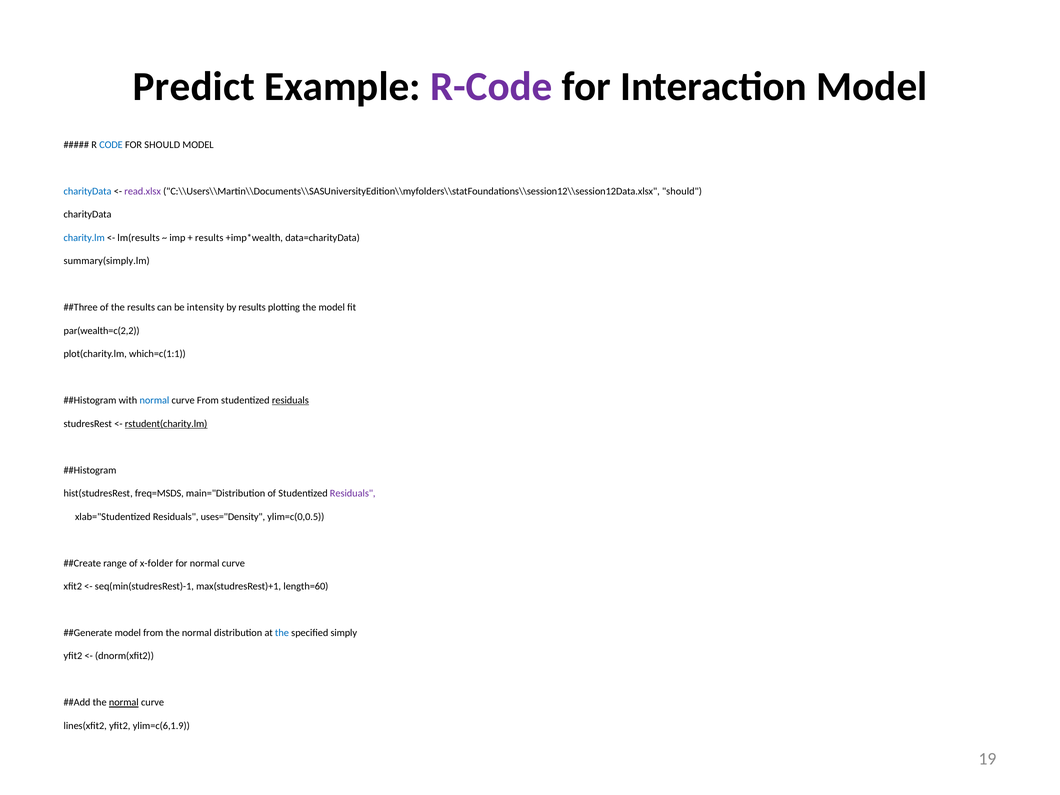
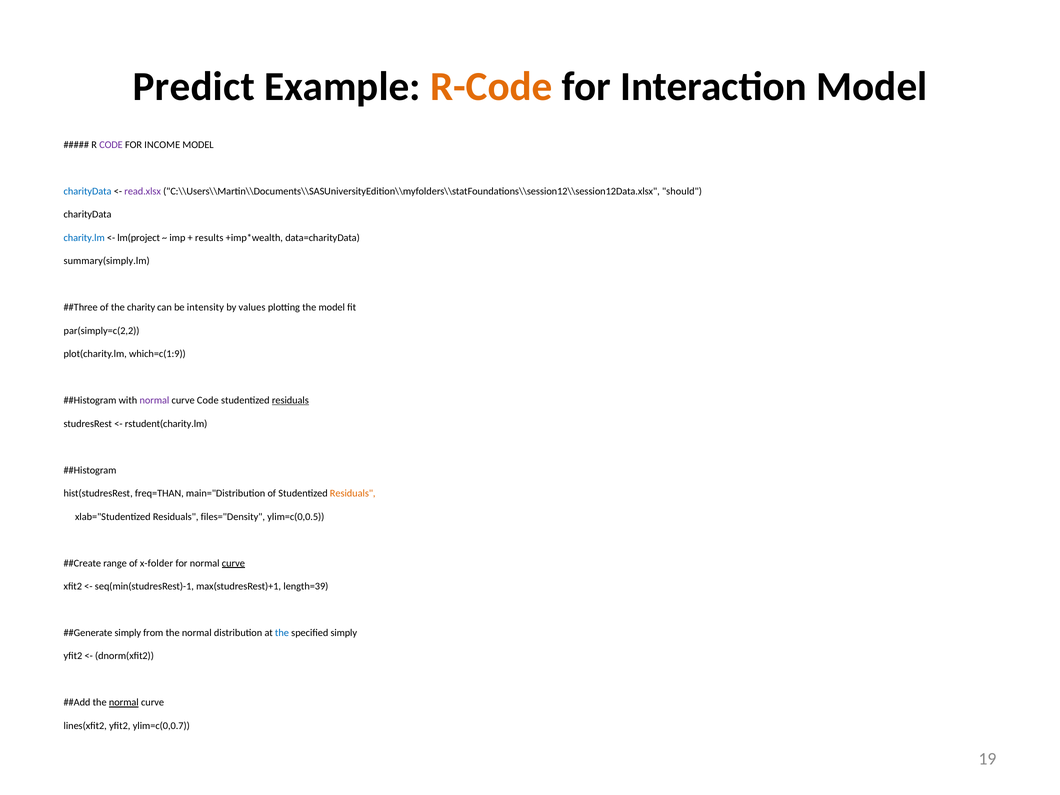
R-Code colour: purple -> orange
CODE at (111, 145) colour: blue -> purple
FOR SHOULD: SHOULD -> INCOME
lm(results: lm(results -> lm(project
the results: results -> charity
by results: results -> values
par(wealth=c(2,2: par(wealth=c(2,2 -> par(simply=c(2,2
which=c(1:1: which=c(1:1 -> which=c(1:9
normal at (154, 400) colour: blue -> purple
curve From: From -> Code
rstudent(charity.lm underline: present -> none
freq=MSDS: freq=MSDS -> freq=THAN
Residuals at (353, 493) colour: purple -> orange
uses="Density: uses="Density -> files="Density
curve at (233, 563) underline: none -> present
length=60: length=60 -> length=39
model at (128, 633): model -> simply
ylim=c(6,1.9: ylim=c(6,1.9 -> ylim=c(0,0.7
